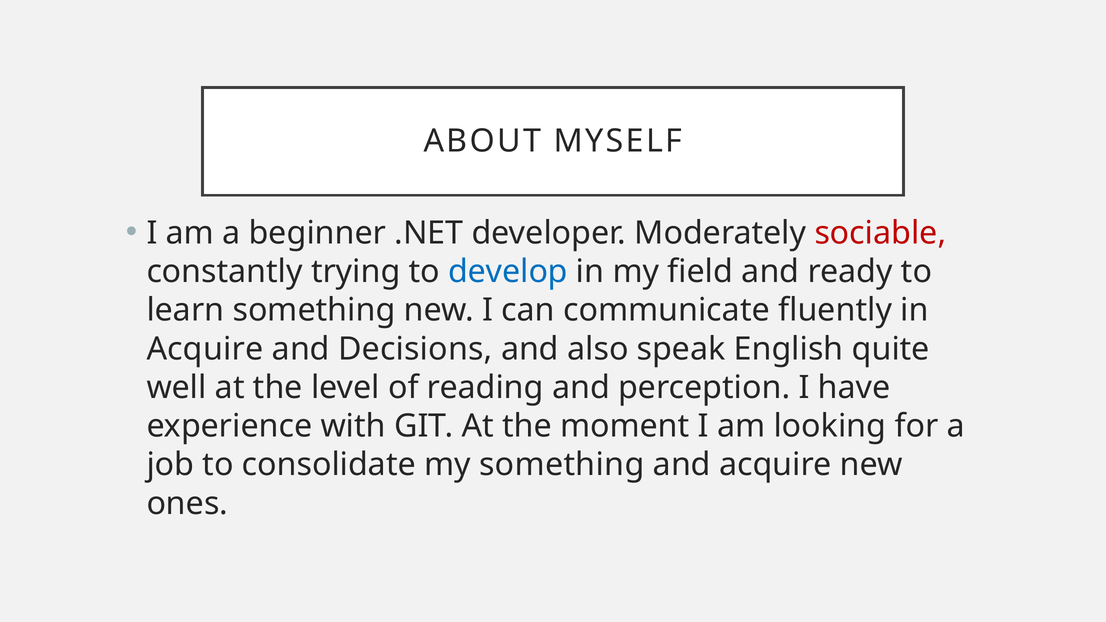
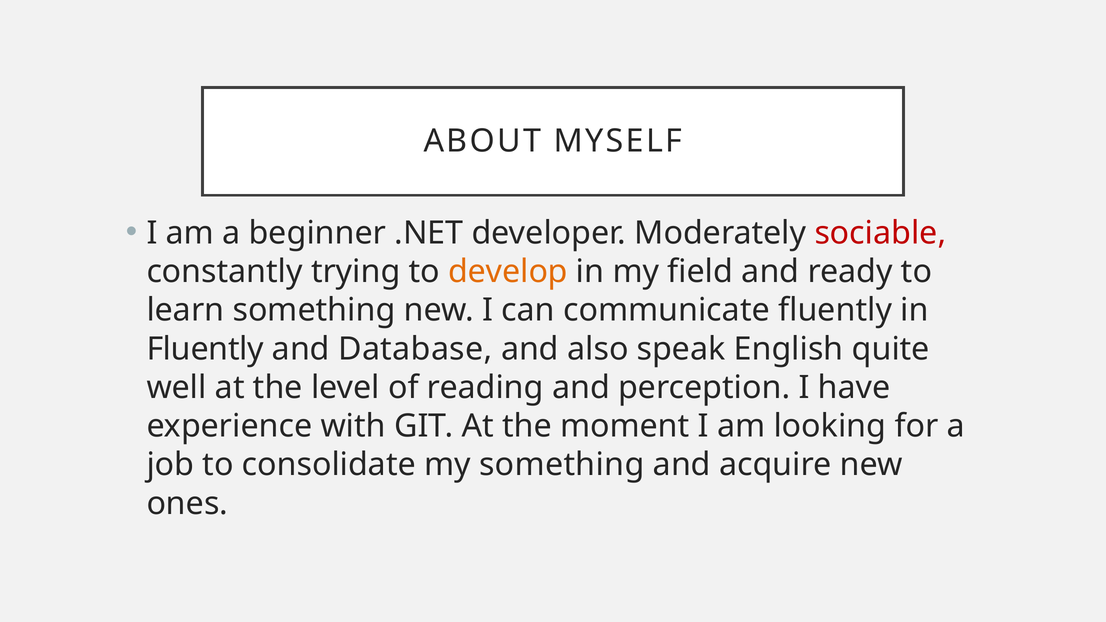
develop colour: blue -> orange
Acquire at (205, 349): Acquire -> Fluently
Decisions: Decisions -> Database
